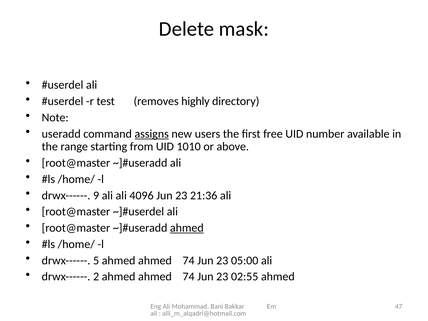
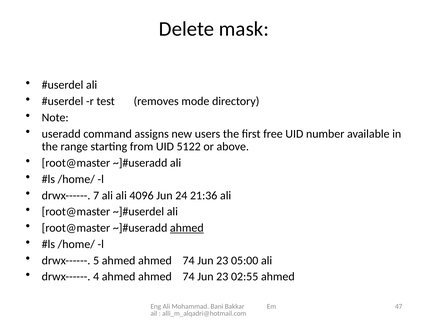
highly: highly -> mode
assigns underline: present -> none
1010: 1010 -> 5122
9: 9 -> 7
4096 Jun 23: 23 -> 24
2: 2 -> 4
